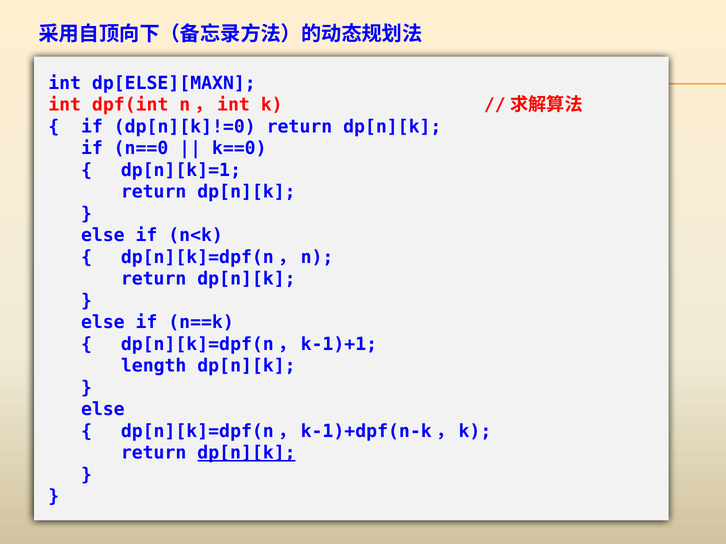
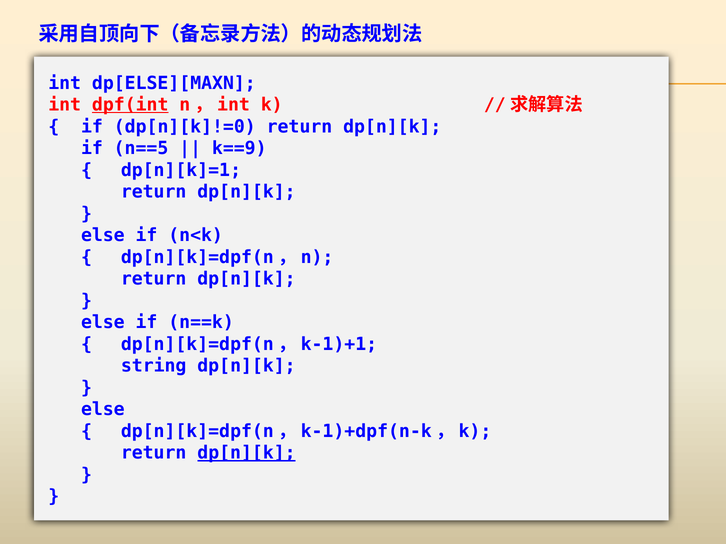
dpf(int underline: none -> present
n==0: n==0 -> n==5
k==0: k==0 -> k==9
length: length -> string
